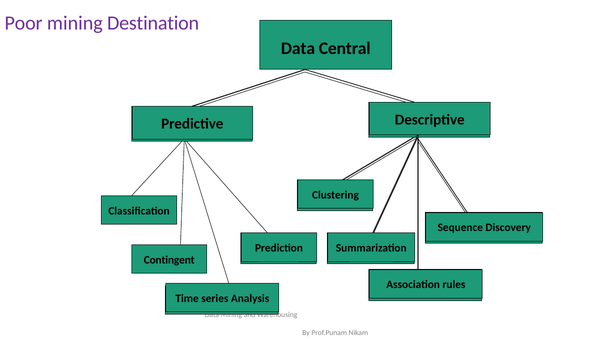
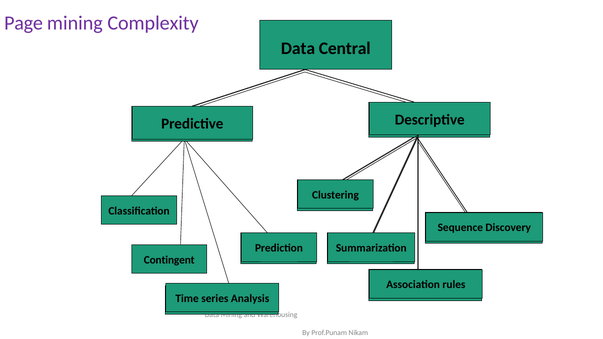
Poor: Poor -> Page
Destination: Destination -> Complexity
